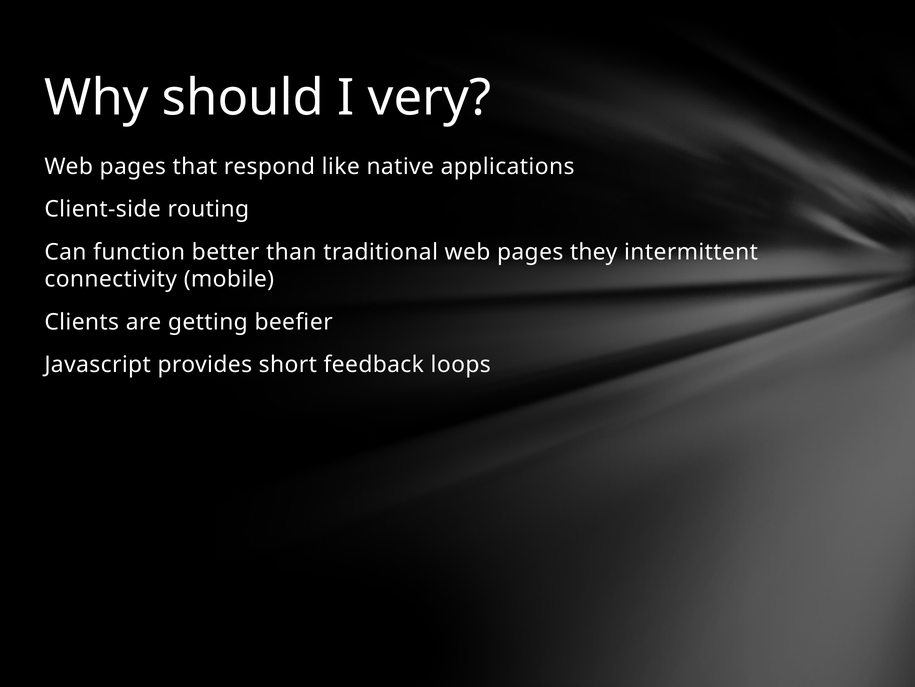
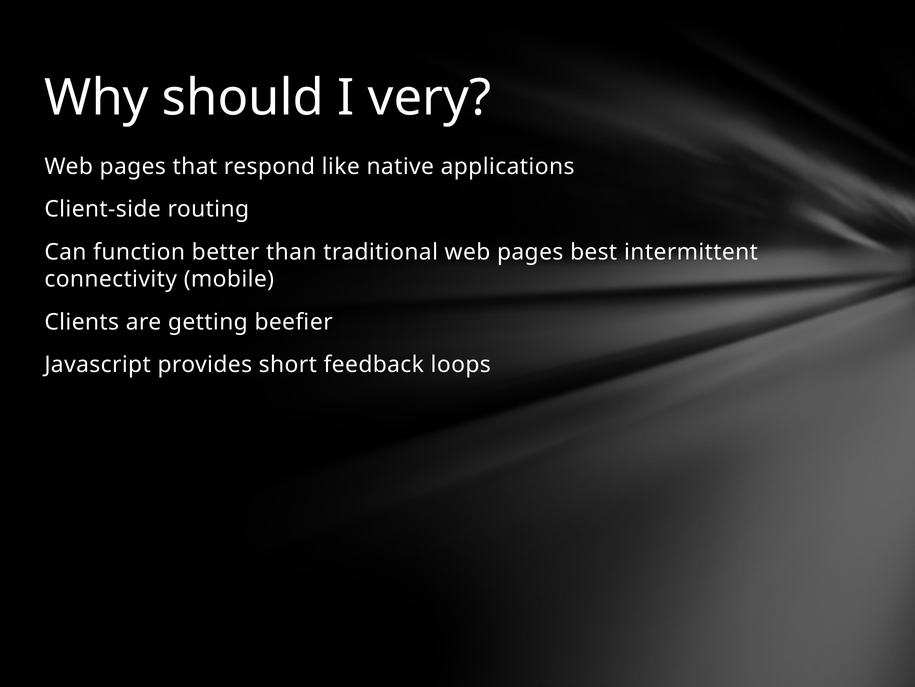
they: they -> best
